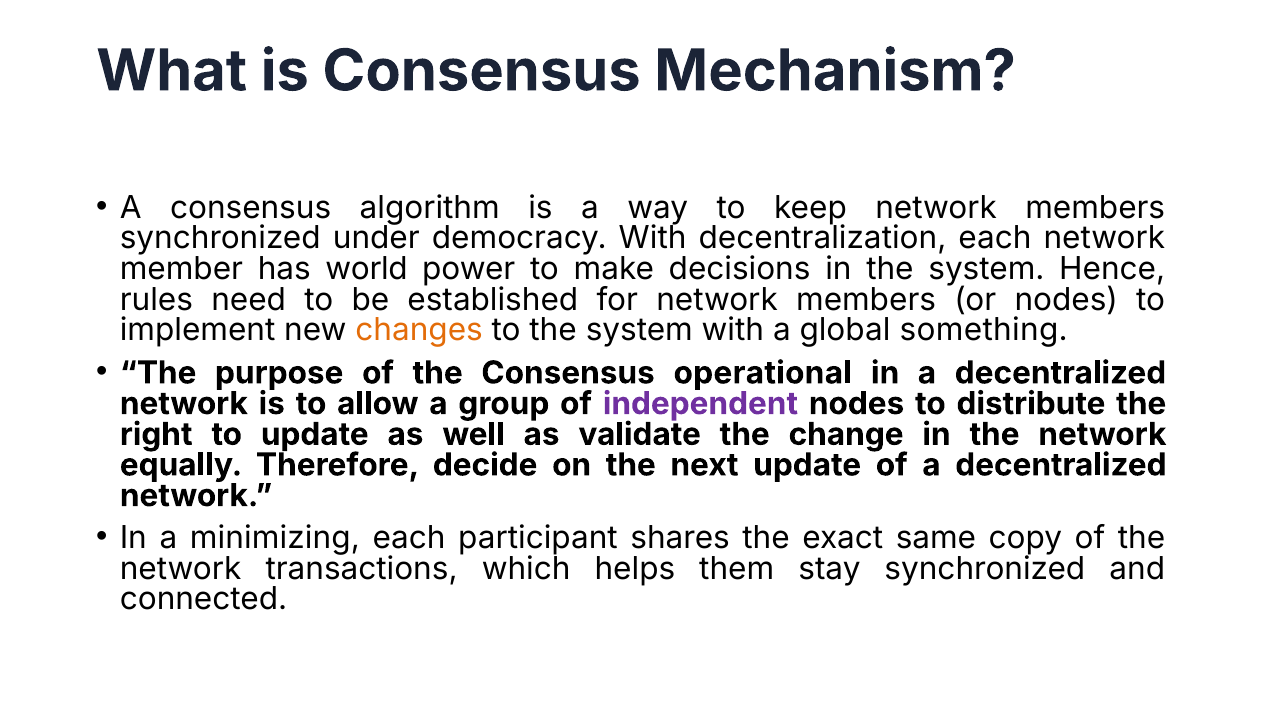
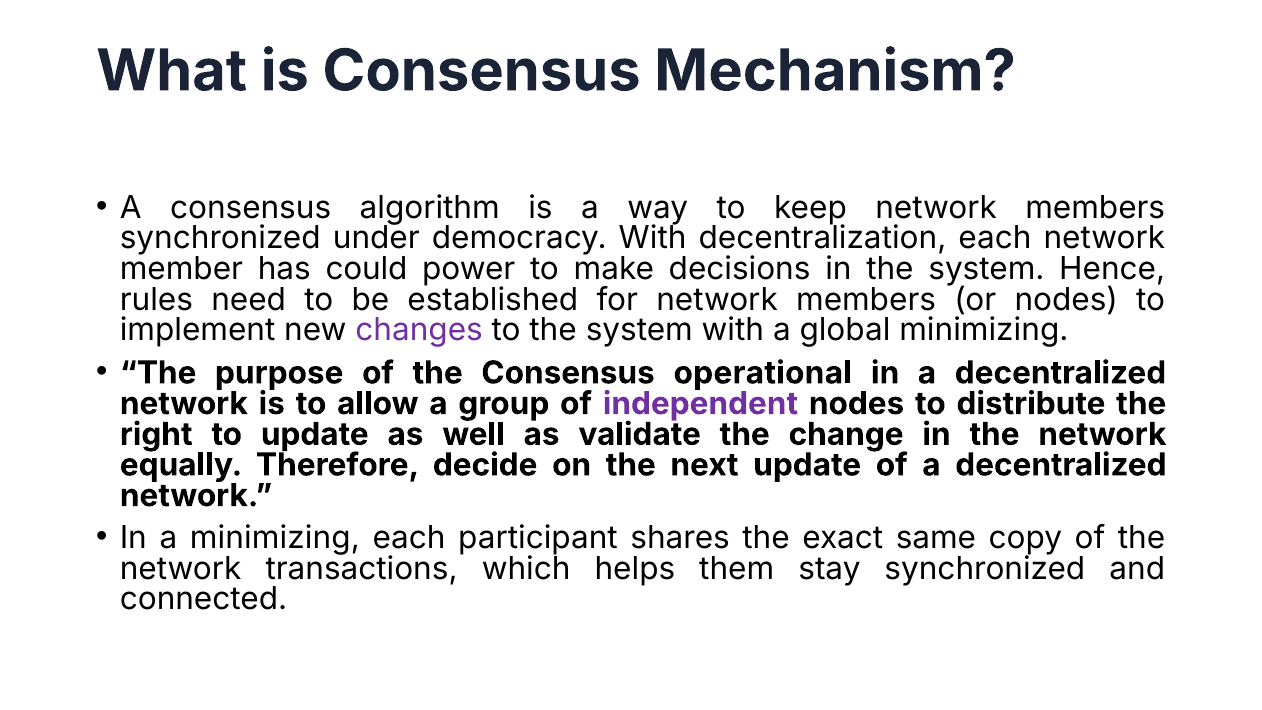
world: world -> could
changes colour: orange -> purple
global something: something -> minimizing
